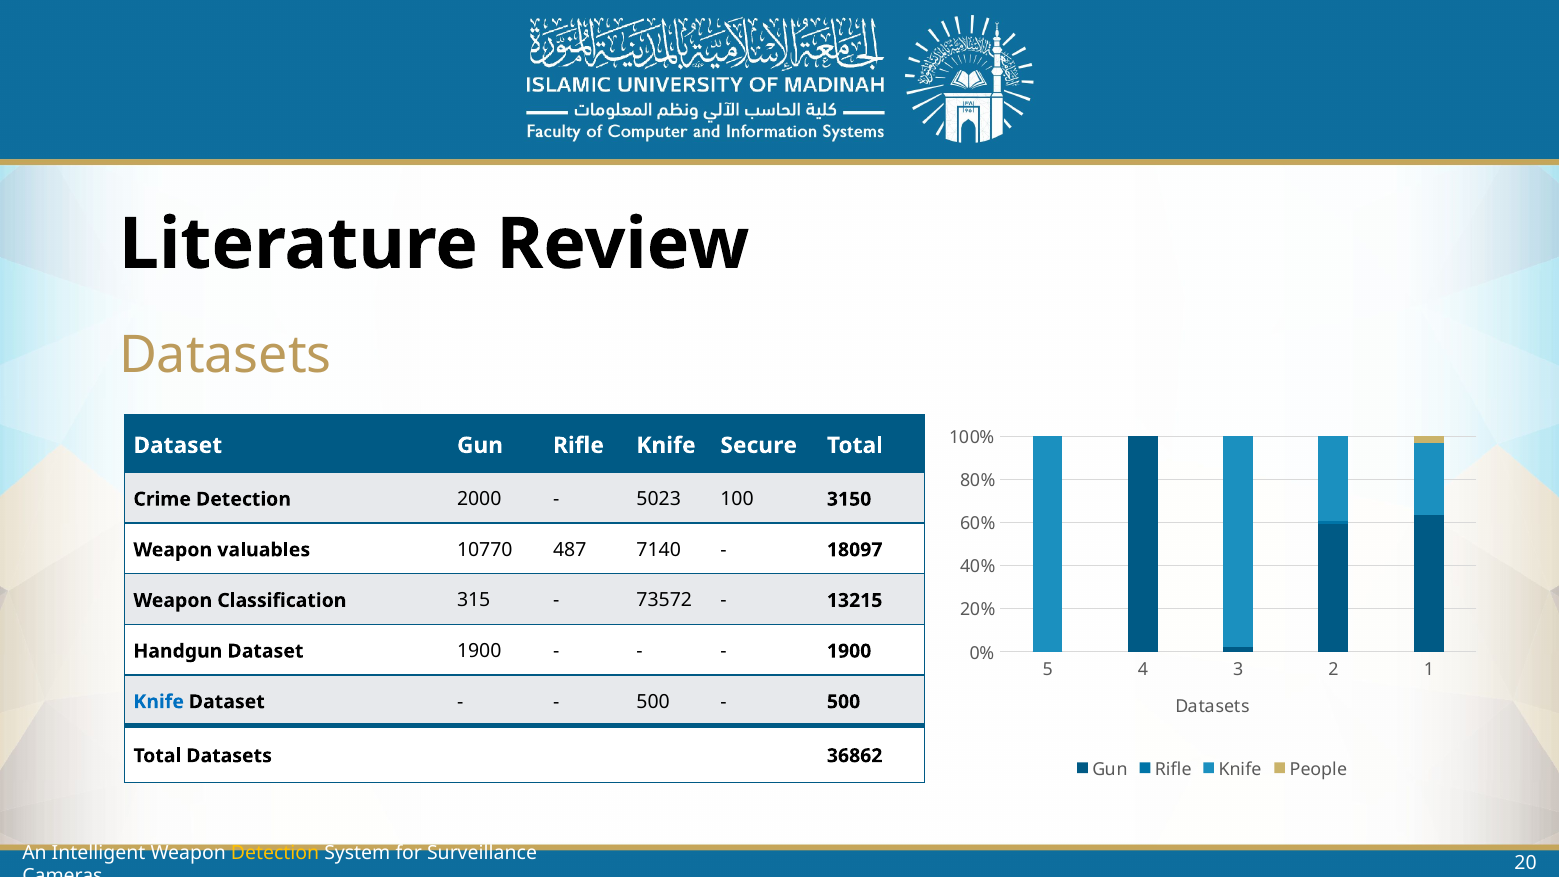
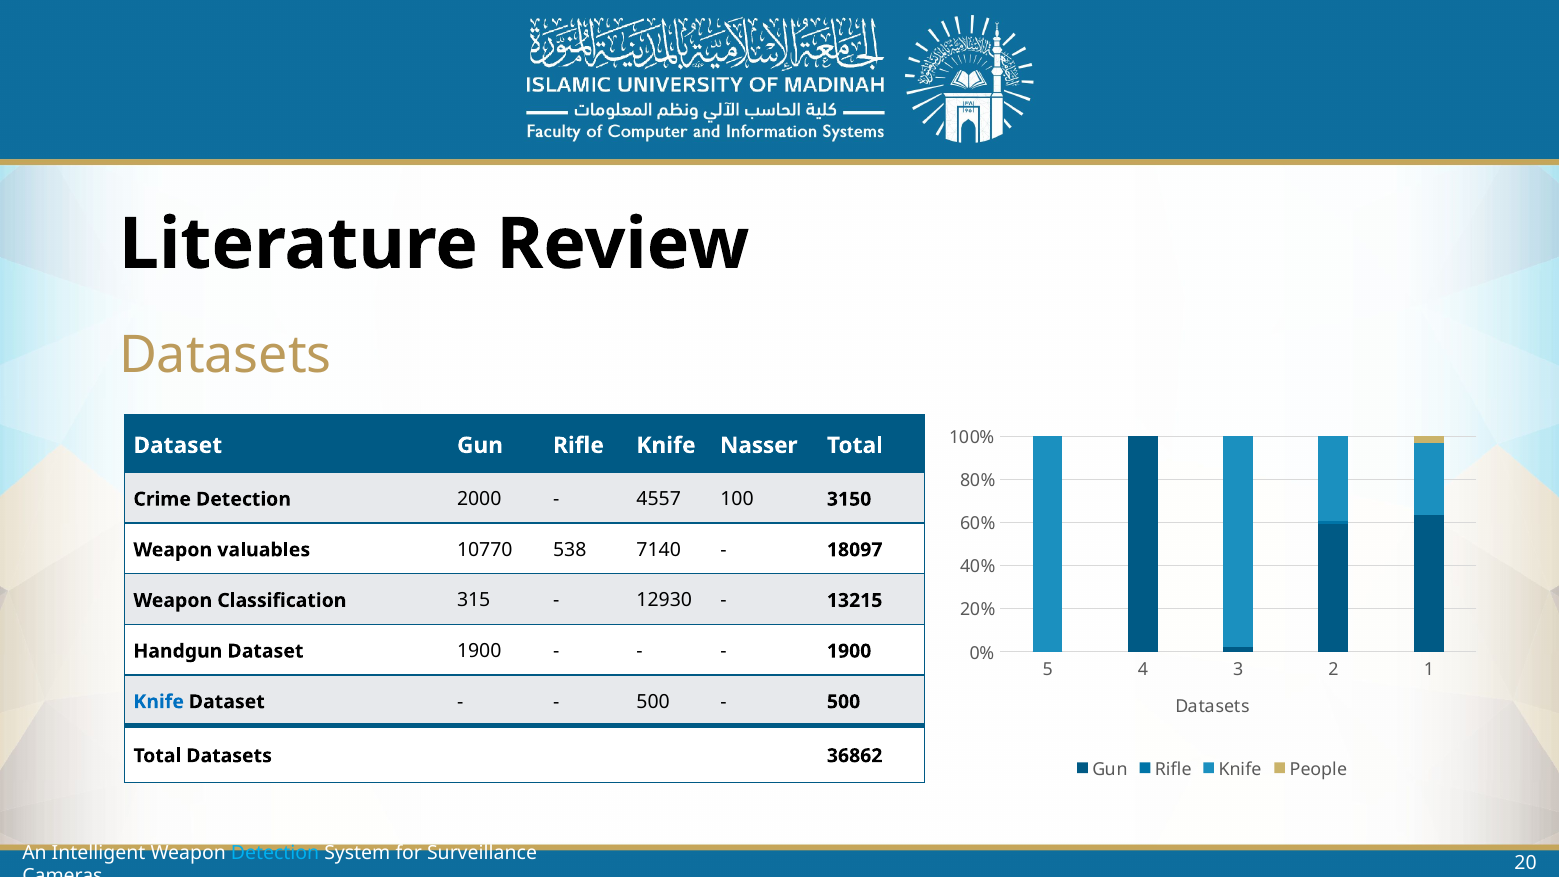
Secure: Secure -> Nasser
5023: 5023 -> 4557
487: 487 -> 538
73572: 73572 -> 12930
Detection at (275, 853) colour: yellow -> light blue
